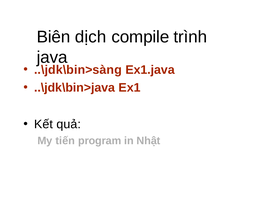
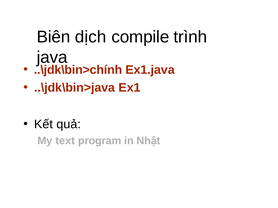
..\jdk\bin>sàng: ..\jdk\bin>sàng -> ..\jdk\bin>chính
tiến: tiến -> text
